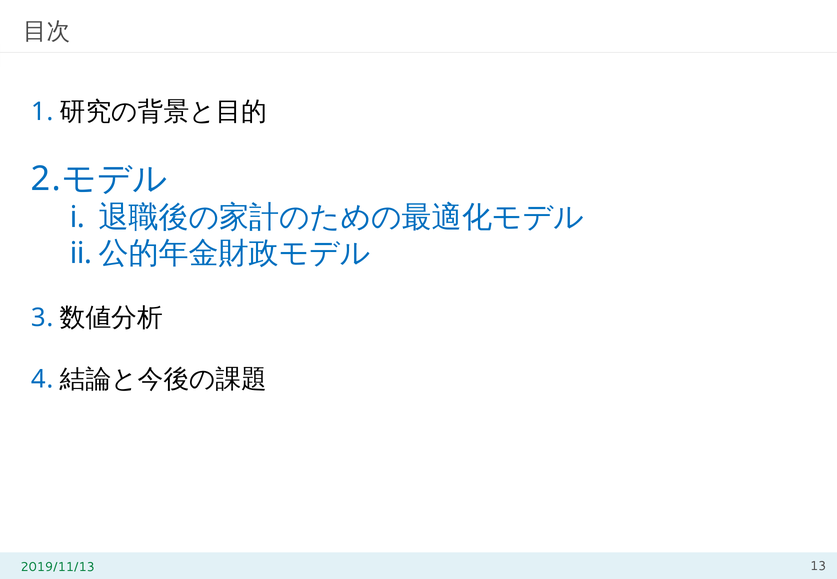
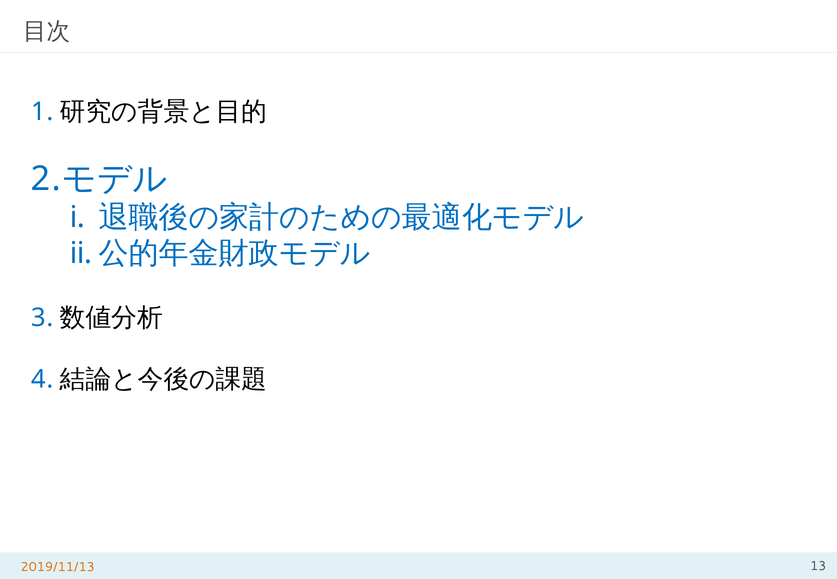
2019/11/13 colour: green -> orange
